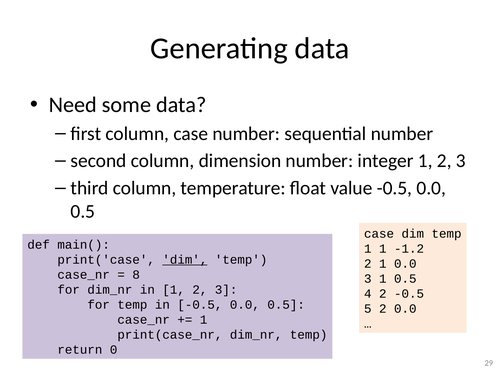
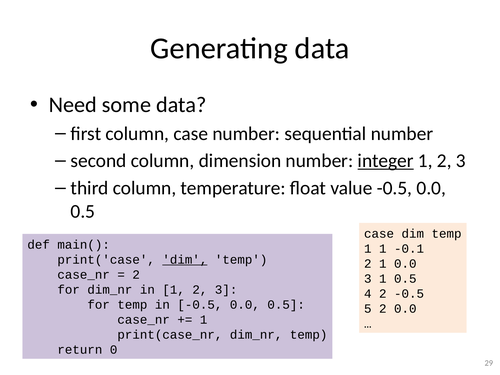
integer underline: none -> present
-1.2: -1.2 -> -0.1
8 at (136, 275): 8 -> 2
